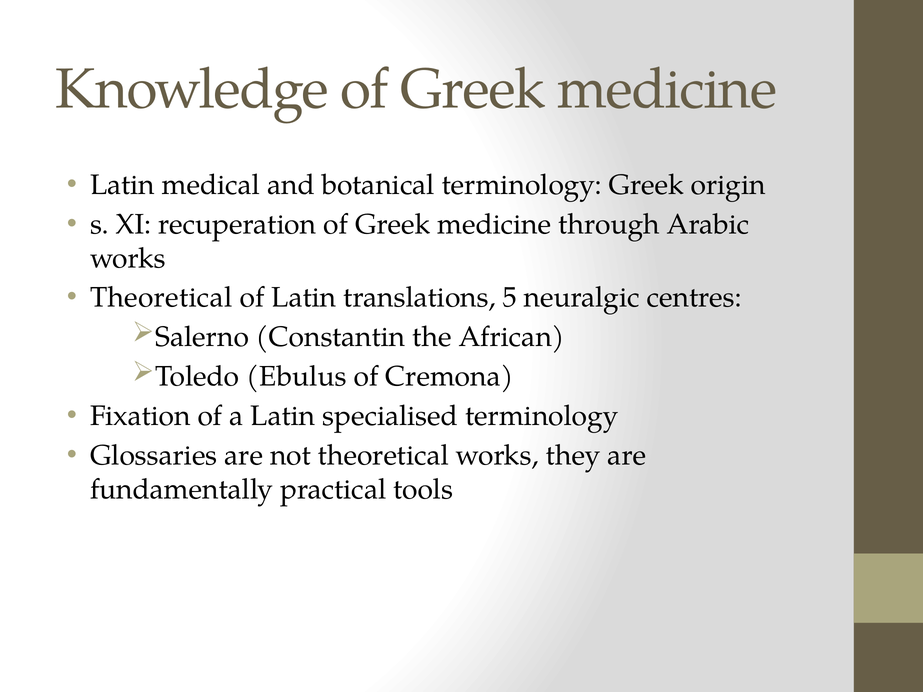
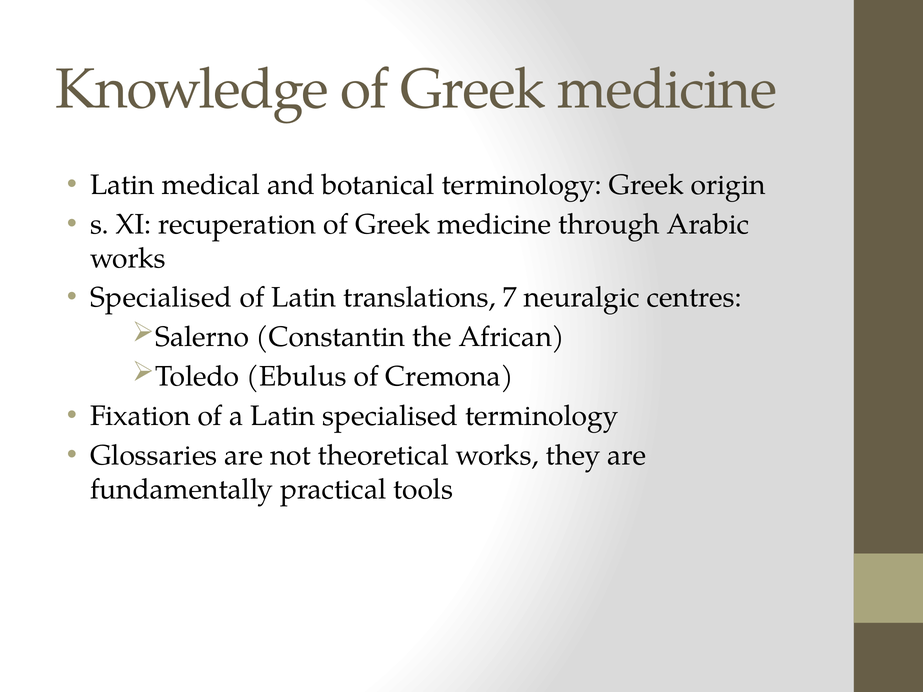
Theoretical at (161, 298): Theoretical -> Specialised
5: 5 -> 7
